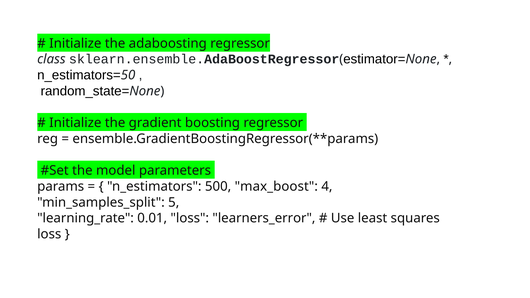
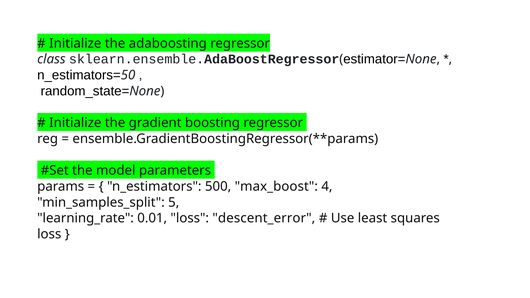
learners_error: learners_error -> descent_error
